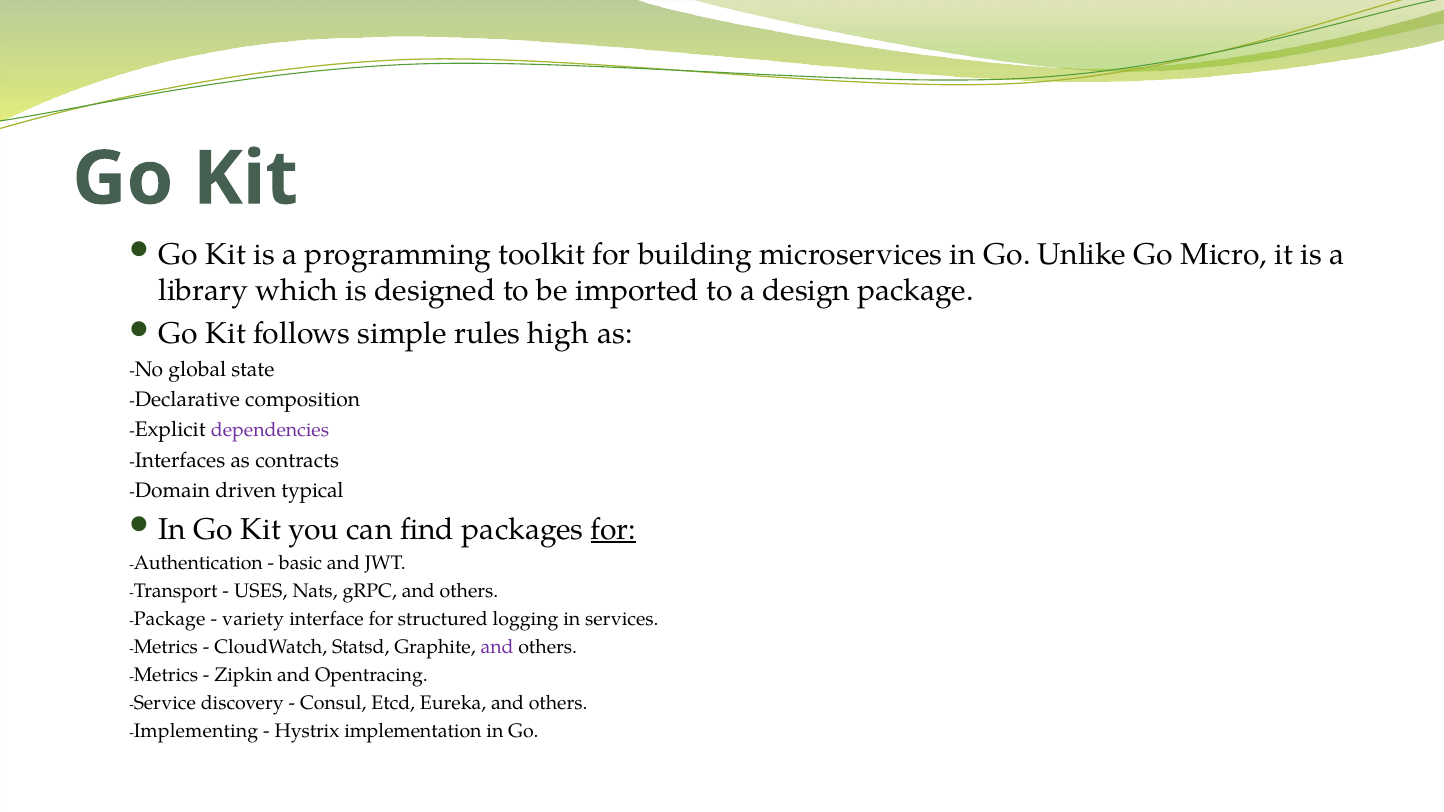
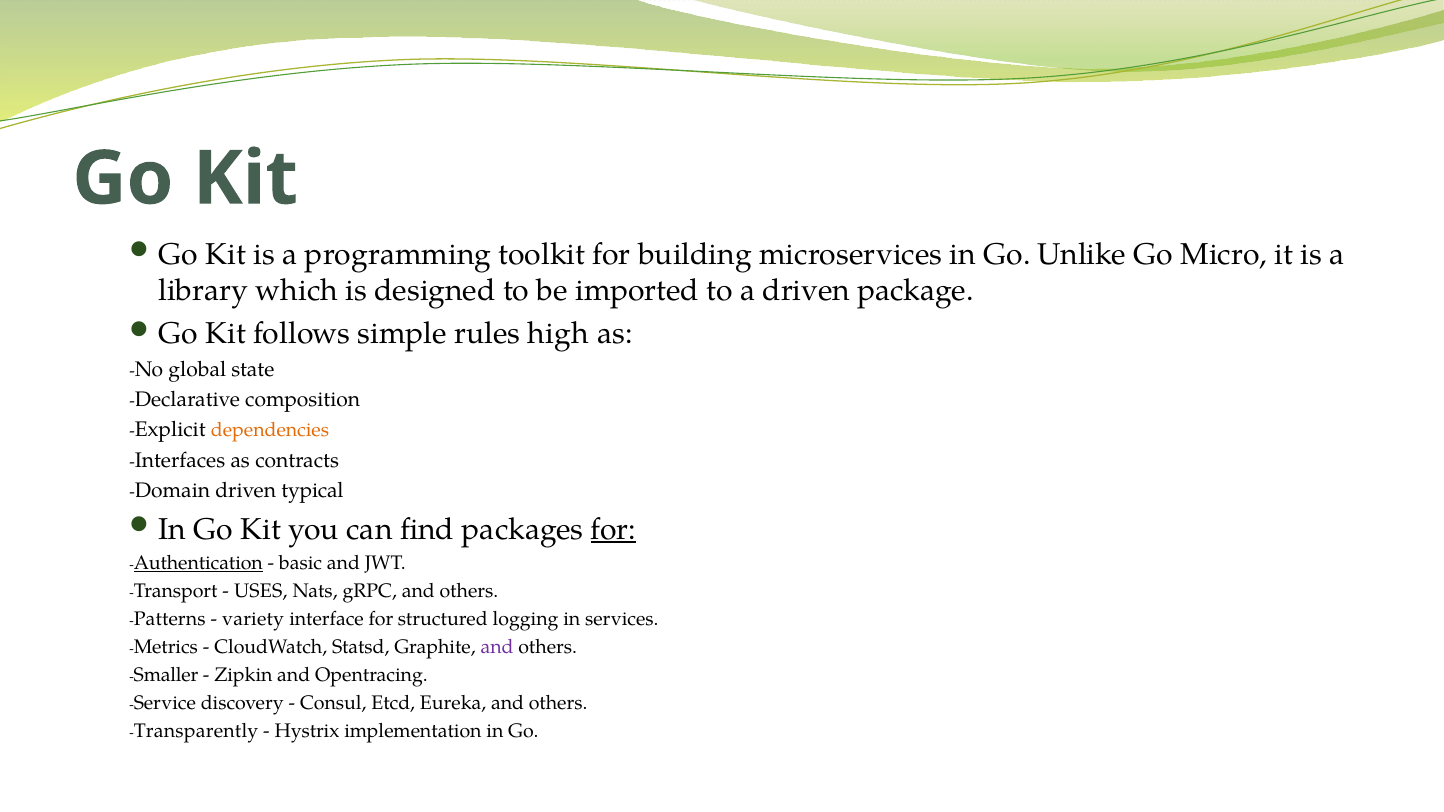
a design: design -> driven
dependencies colour: purple -> orange
Authentication underline: none -> present
Package at (170, 619): Package -> Patterns
Metrics at (166, 675): Metrics -> Smaller
Implementing: Implementing -> Transparently
